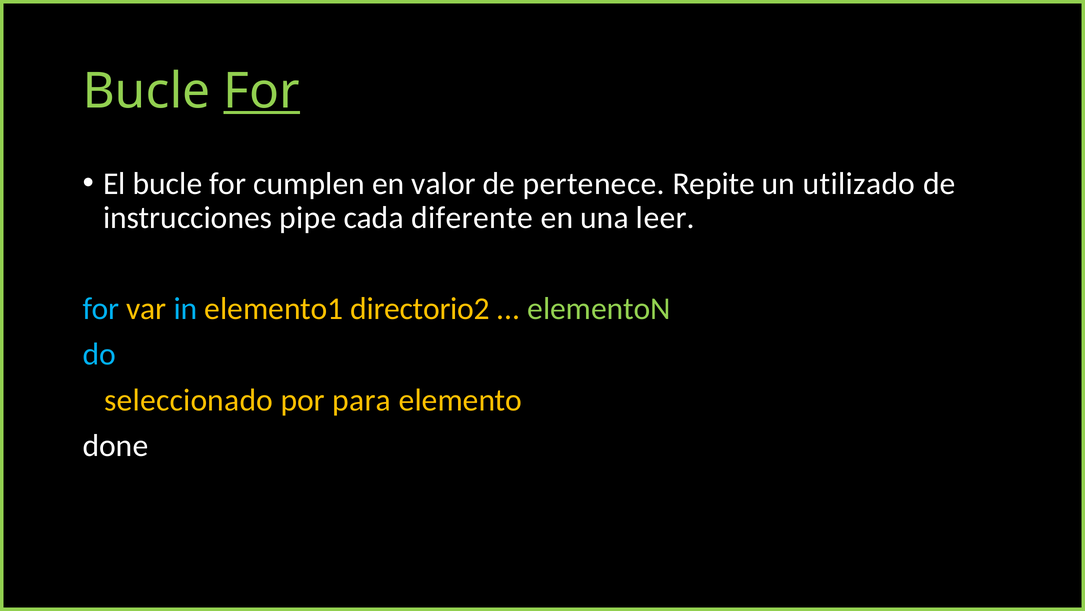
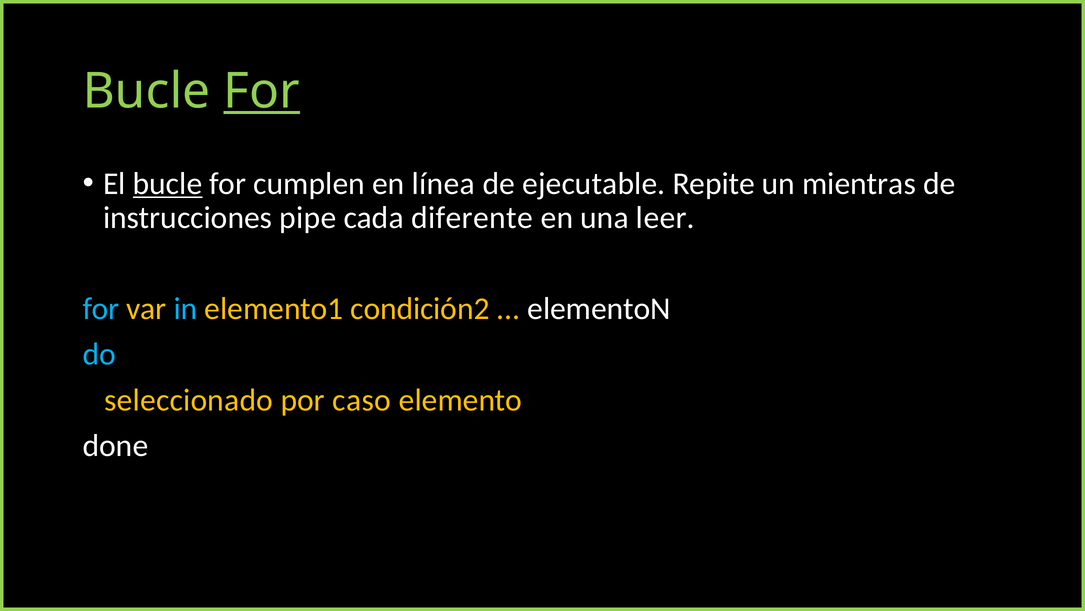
bucle at (168, 183) underline: none -> present
valor: valor -> línea
pertenece: pertenece -> ejecutable
utilizado: utilizado -> mientras
directorio2: directorio2 -> condición2
elementoN colour: light green -> white
para: para -> caso
